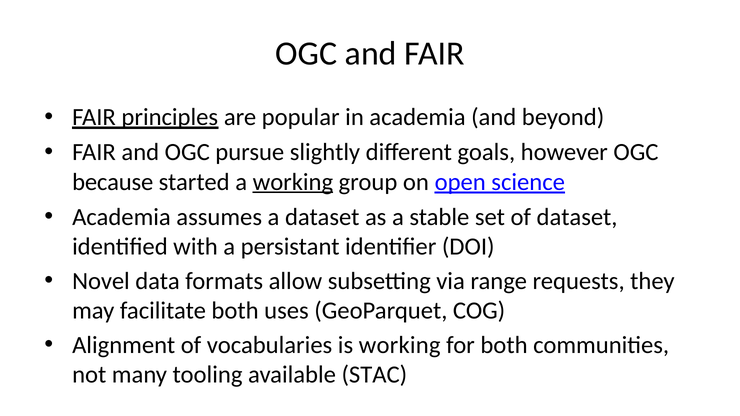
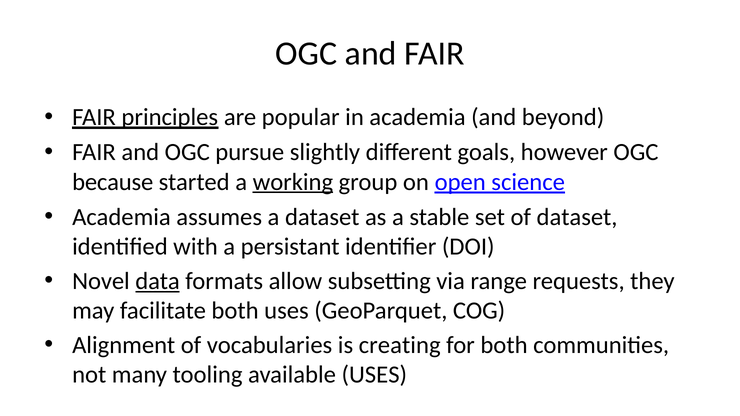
data underline: none -> present
is working: working -> creating
available STAC: STAC -> USES
